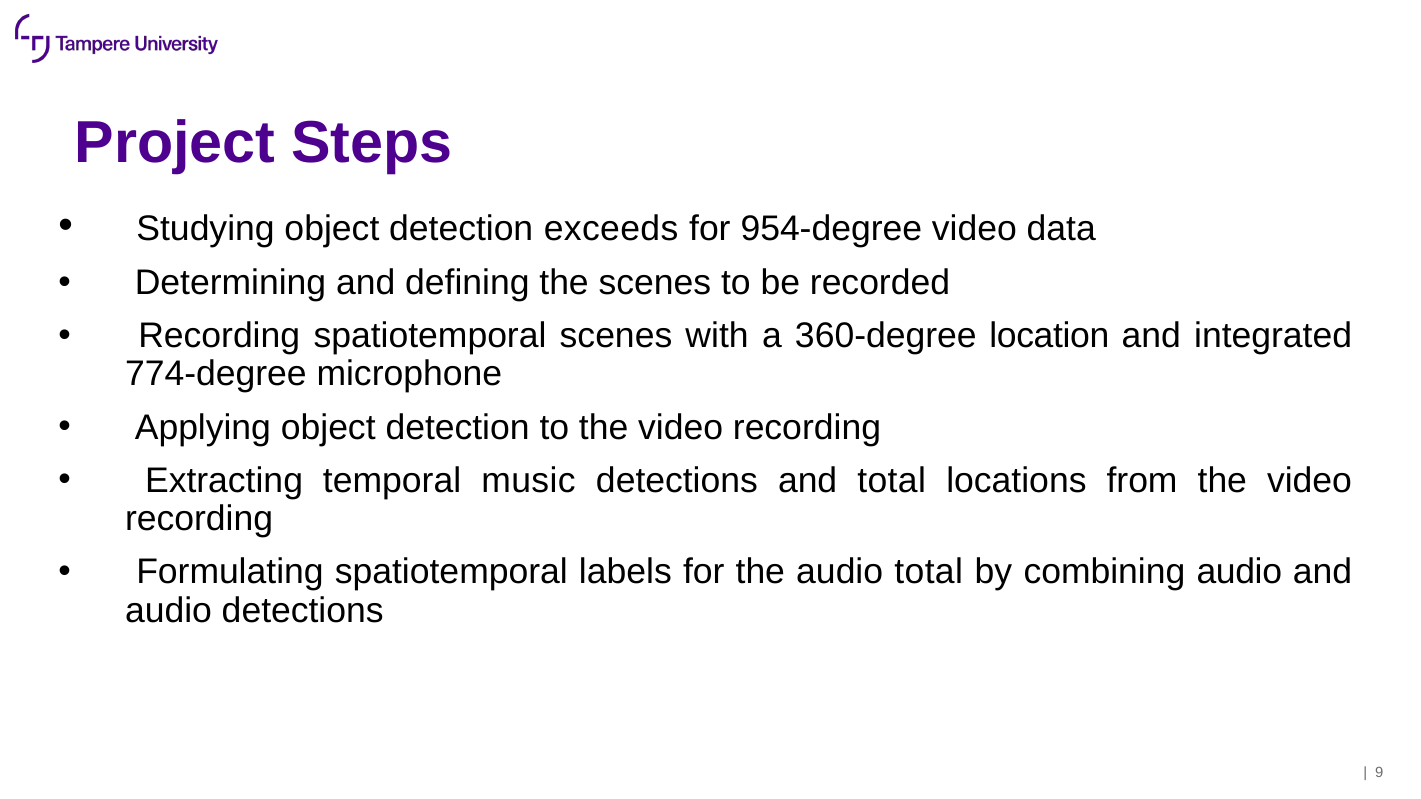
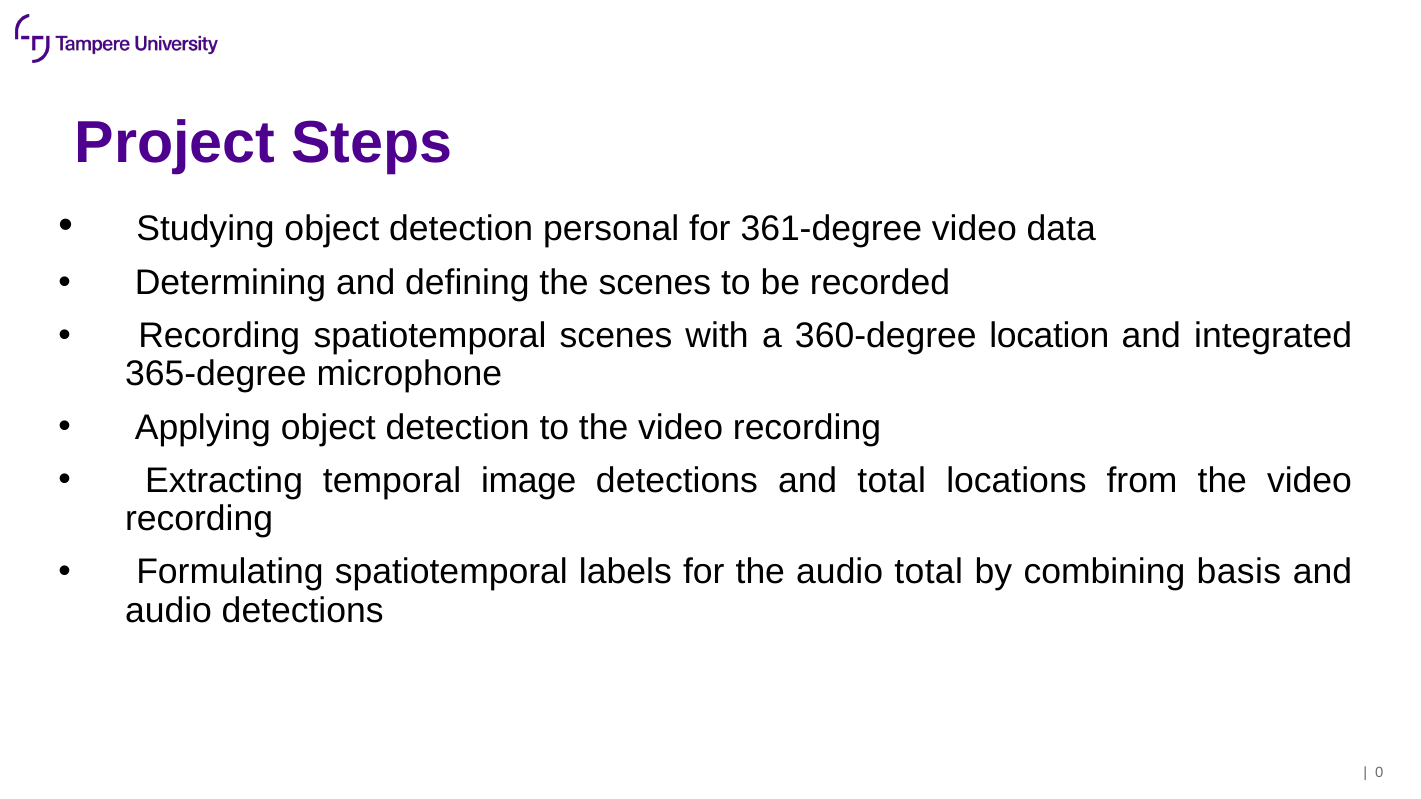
exceeds: exceeds -> personal
954-degree: 954-degree -> 361-degree
774-degree: 774-degree -> 365-degree
music: music -> image
combining audio: audio -> basis
9: 9 -> 0
